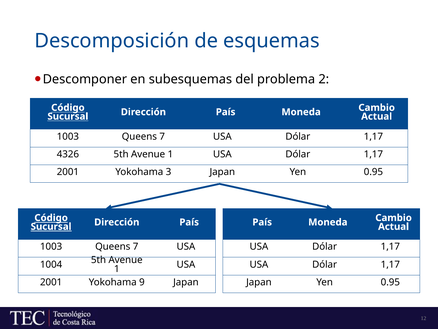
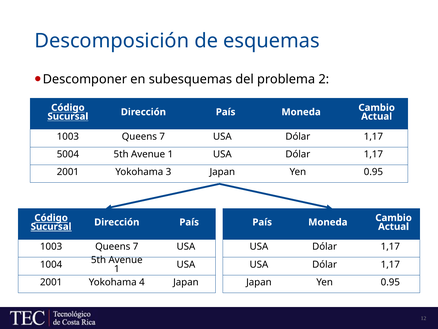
4326: 4326 -> 5004
9: 9 -> 4
